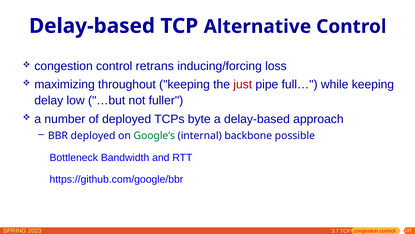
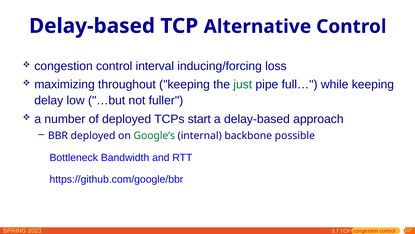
retrans: retrans -> interval
just colour: red -> green
byte: byte -> start
